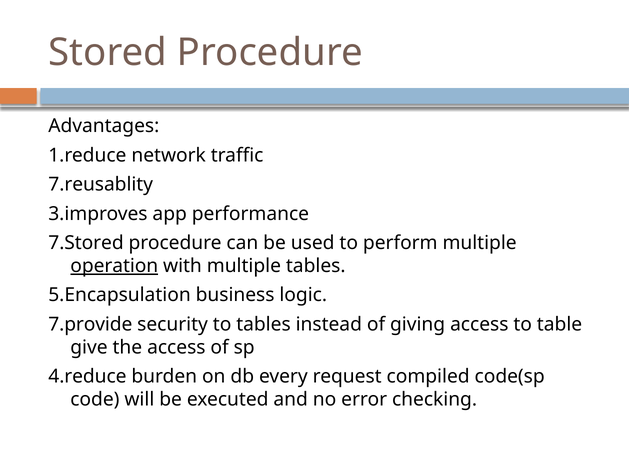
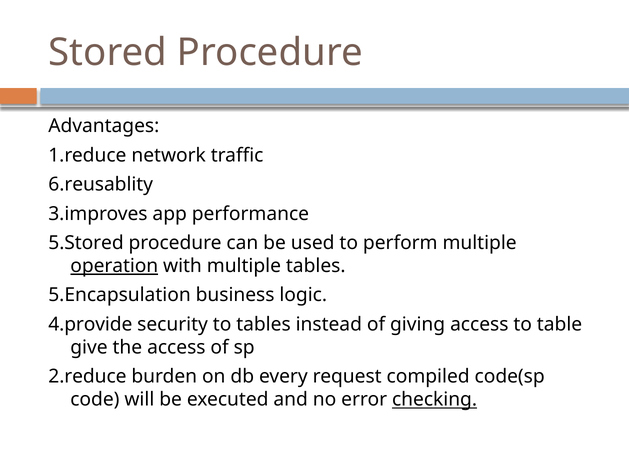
7.reusablity: 7.reusablity -> 6.reusablity
7.Stored: 7.Stored -> 5.Stored
7.provide: 7.provide -> 4.provide
4.reduce: 4.reduce -> 2.reduce
checking underline: none -> present
